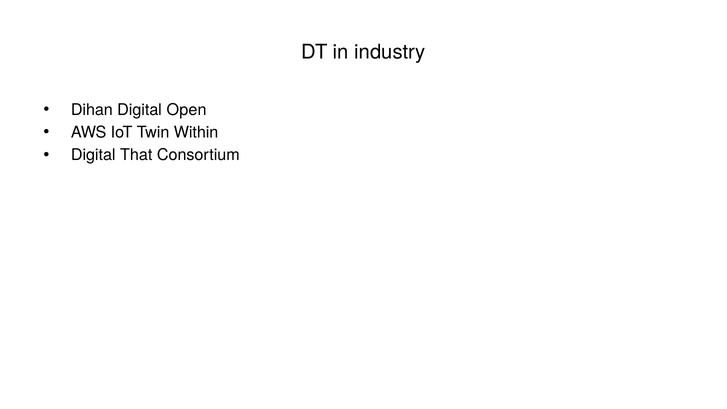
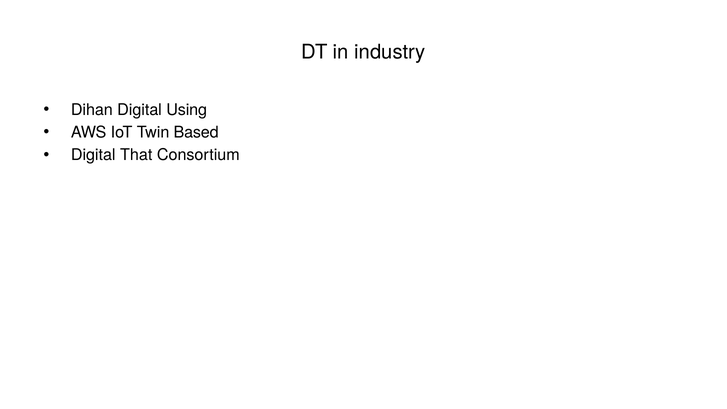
Open: Open -> Using
Within: Within -> Based
